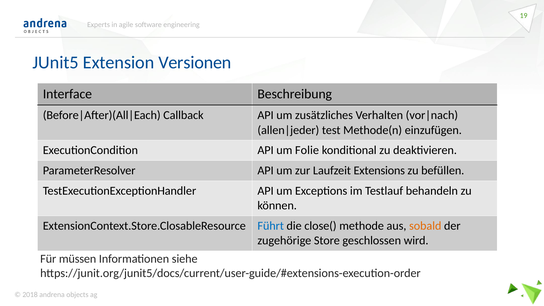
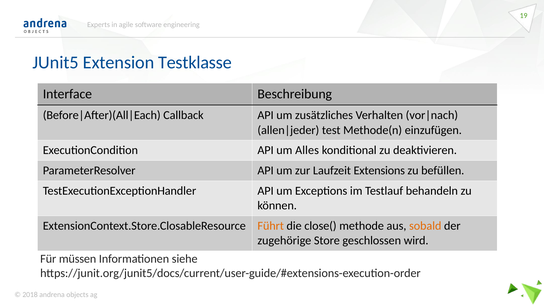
Versionen: Versionen -> Testklasse
Folie: Folie -> Alles
Führt colour: blue -> orange
